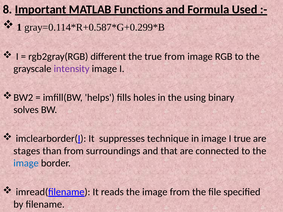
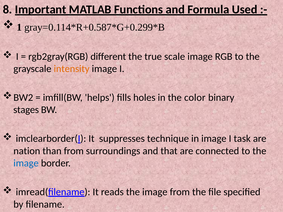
true from: from -> scale
intensity colour: purple -> orange
using: using -> color
solves: solves -> stages
I true: true -> task
stages: stages -> nation
